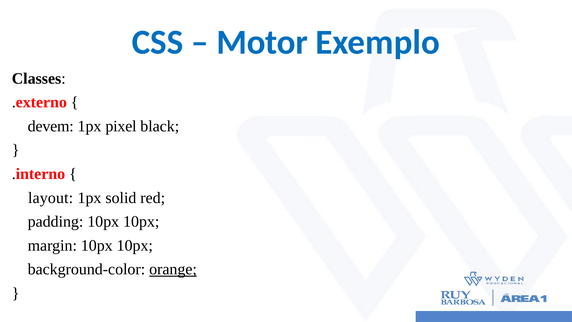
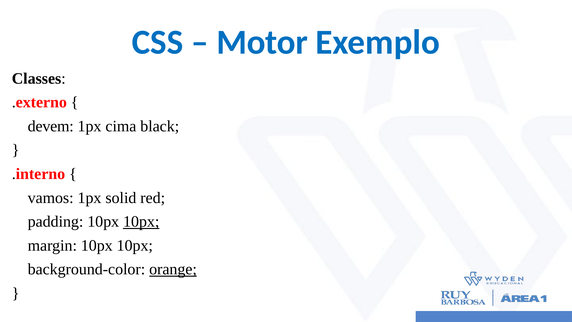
pixel: pixel -> cima
layout: layout -> vamos
10px at (141, 221) underline: none -> present
